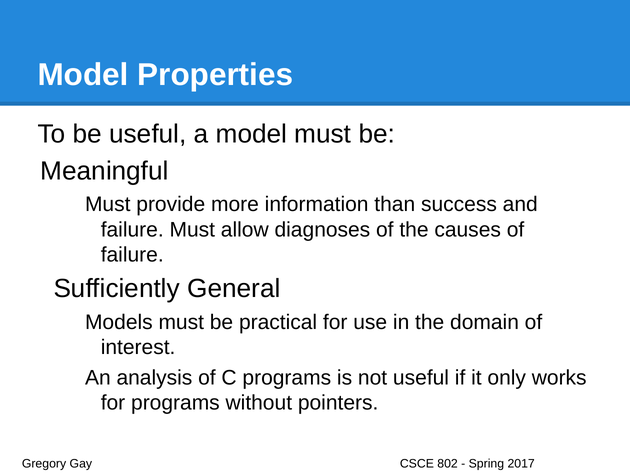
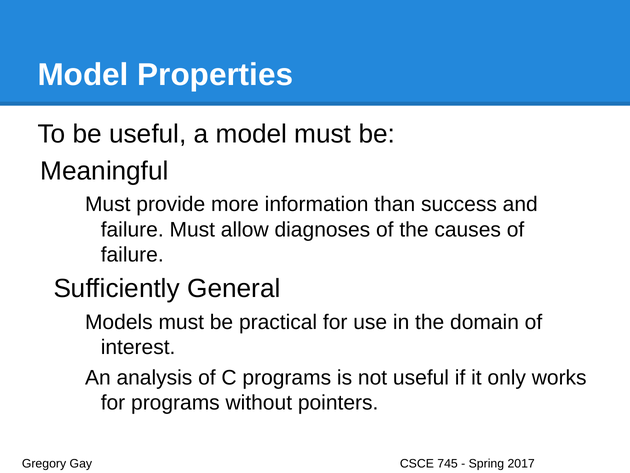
802: 802 -> 745
